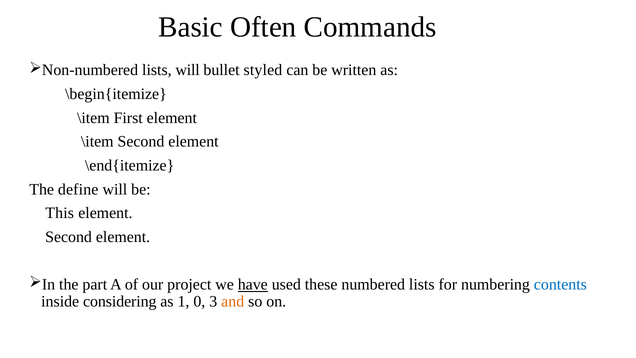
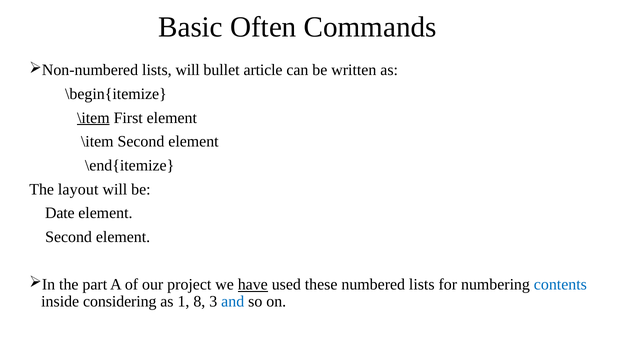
styled: styled -> article
\item at (93, 118) underline: none -> present
define: define -> layout
This: This -> Date
0: 0 -> 8
and colour: orange -> blue
